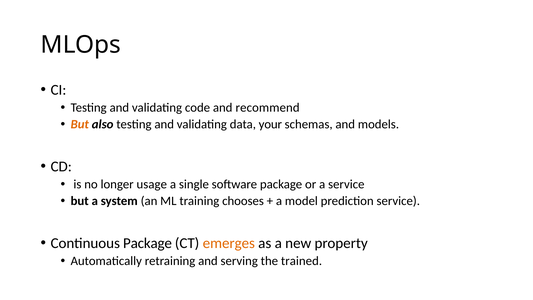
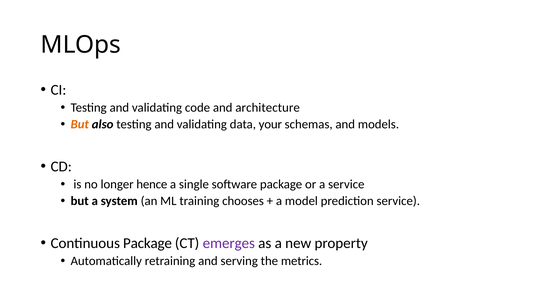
recommend: recommend -> architecture
usage: usage -> hence
emerges colour: orange -> purple
trained: trained -> metrics
